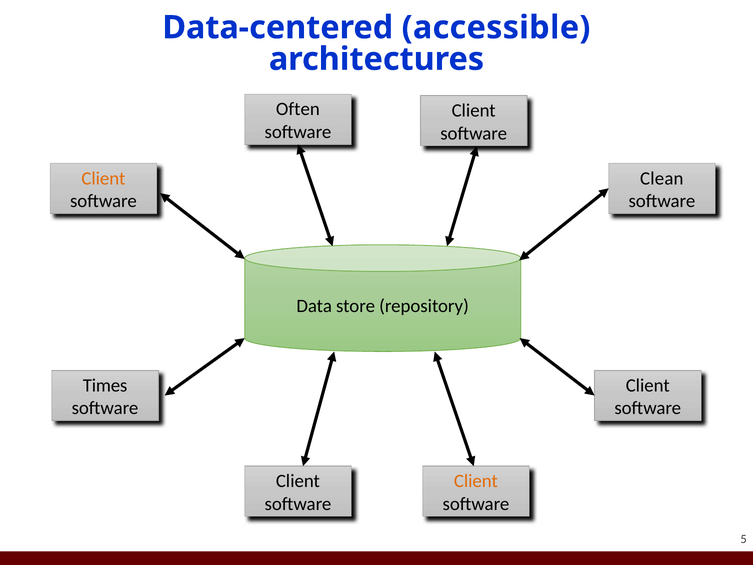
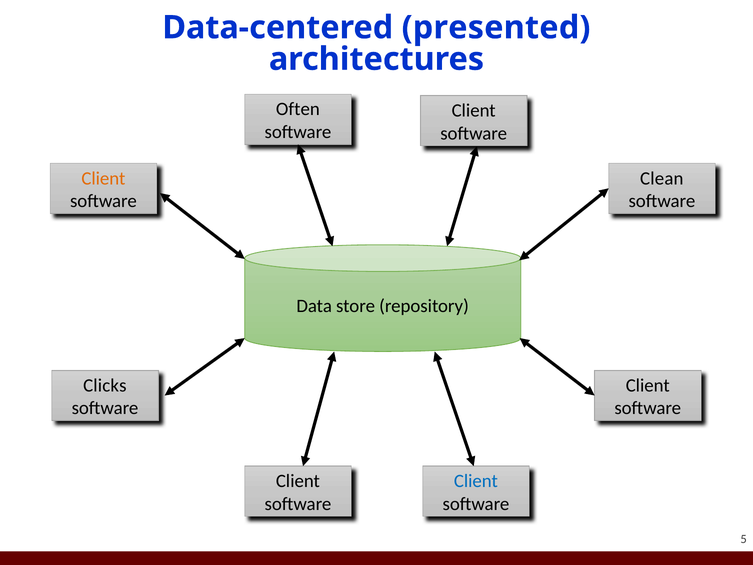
accessible: accessible -> presented
Times: Times -> Clicks
Client at (476, 481) colour: orange -> blue
